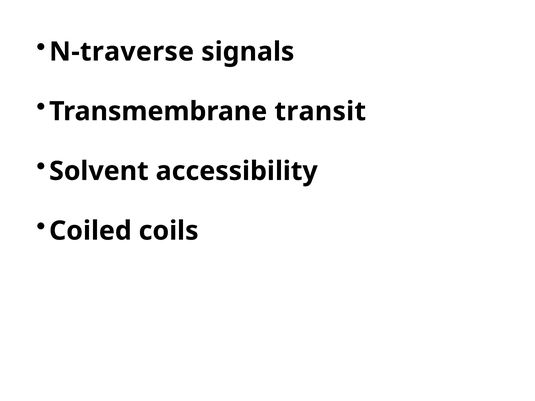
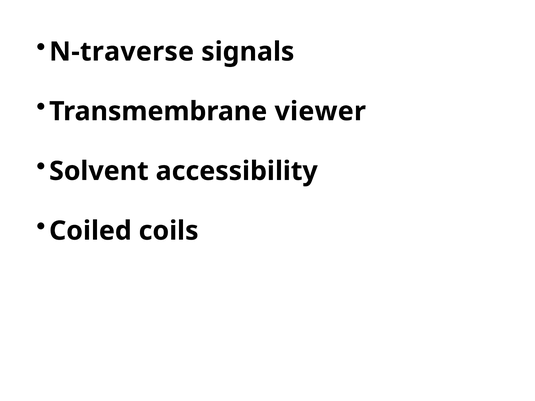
transit: transit -> viewer
